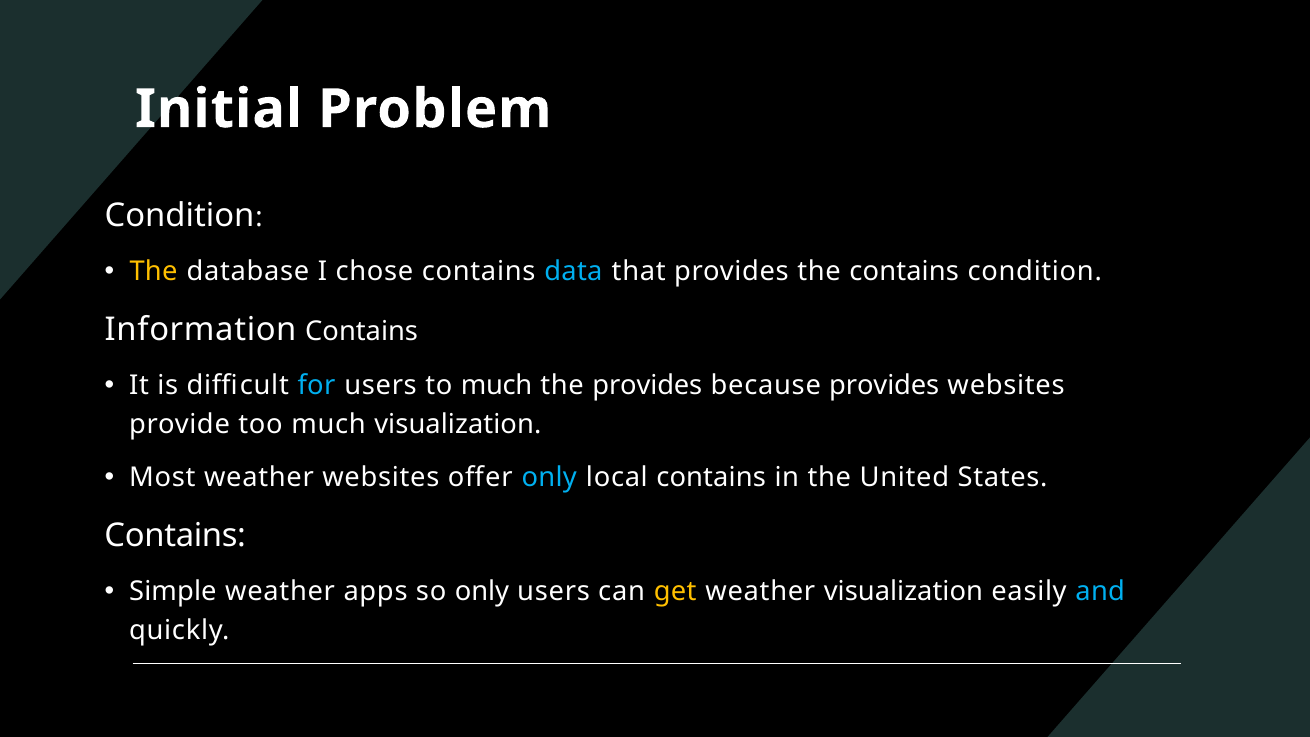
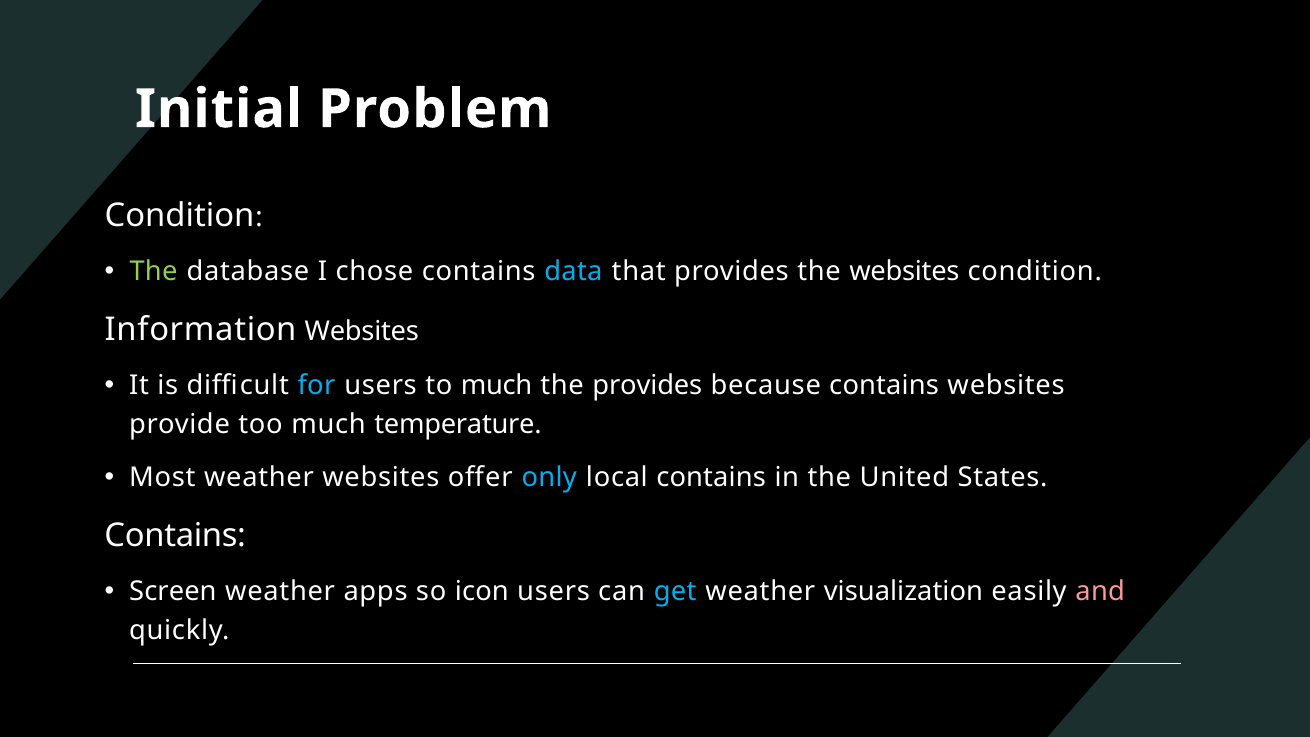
The at (154, 272) colour: yellow -> light green
the contains: contains -> websites
Information Contains: Contains -> Websites
because provides: provides -> contains
much visualization: visualization -> temperature
Simple: Simple -> Screen
so only: only -> icon
get colour: yellow -> light blue
and colour: light blue -> pink
